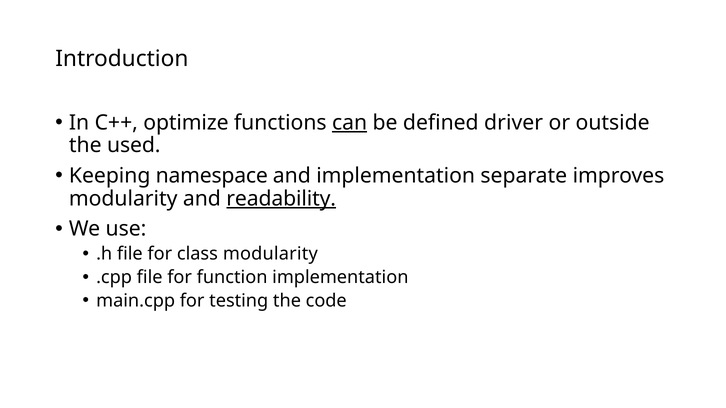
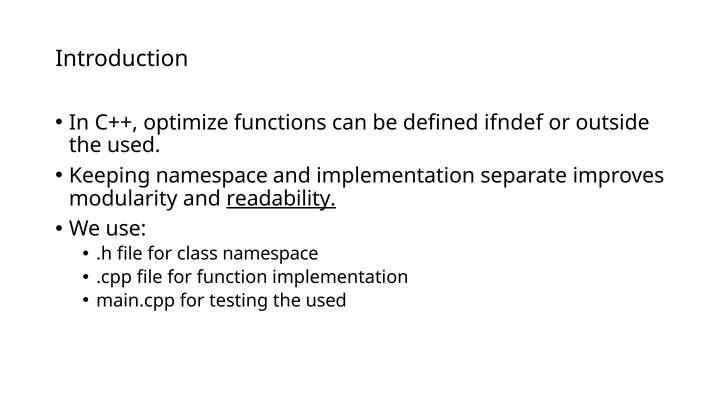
can underline: present -> none
driver: driver -> ifndef
class modularity: modularity -> namespace
testing the code: code -> used
